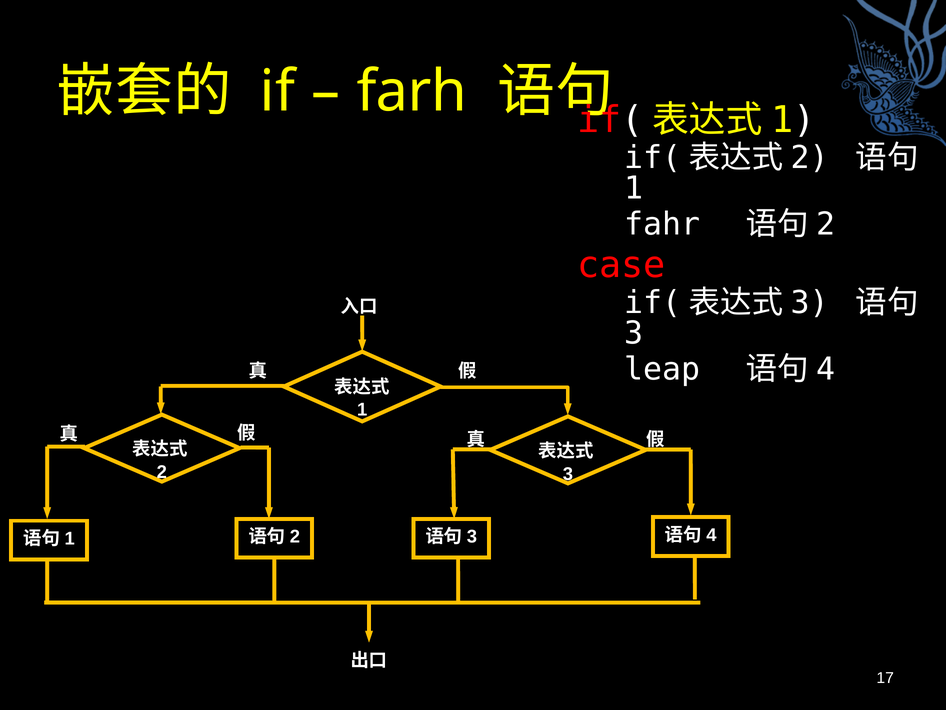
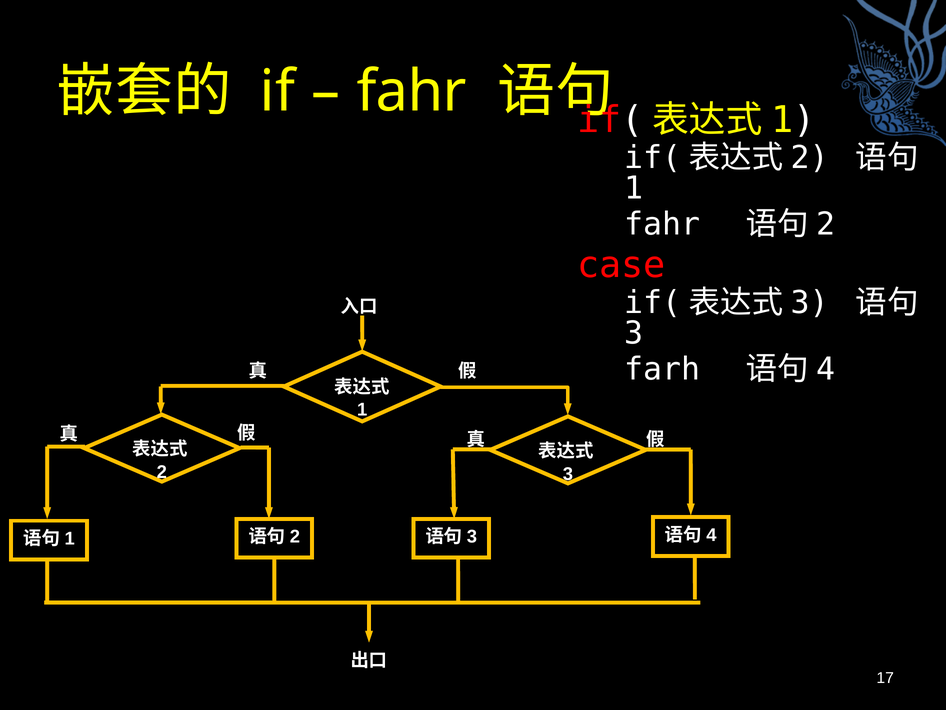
farh at (412, 92): farh -> fahr
leap: leap -> farh
